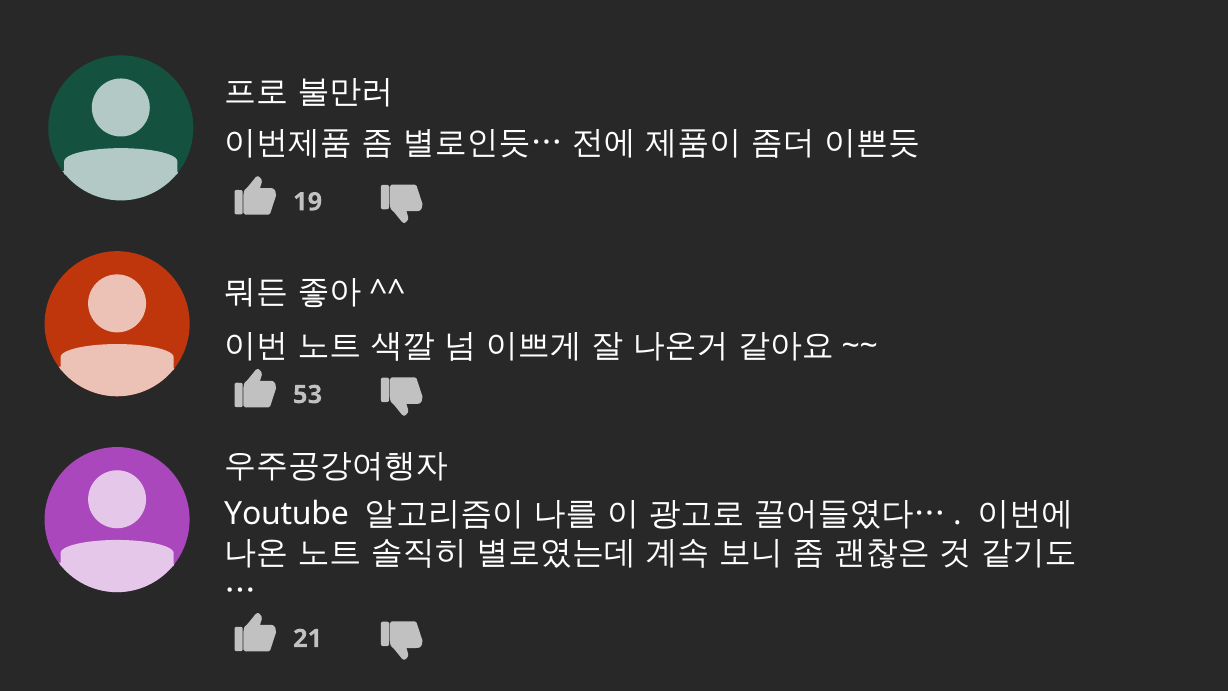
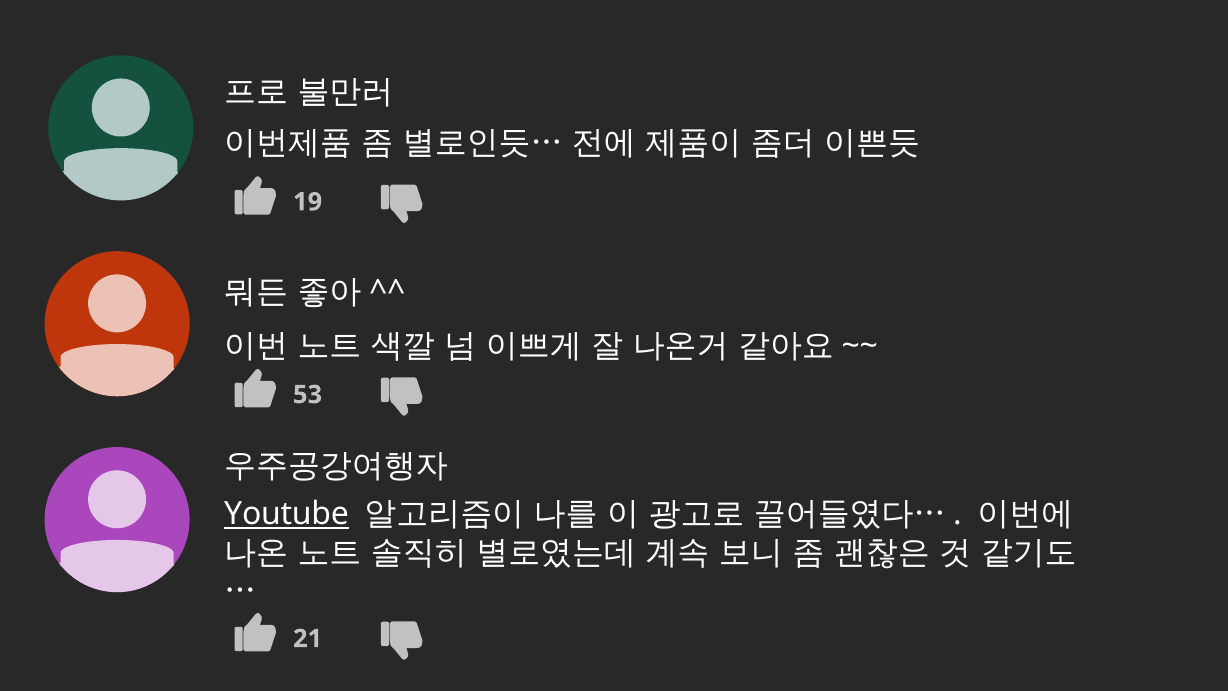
Youtube underline: none -> present
